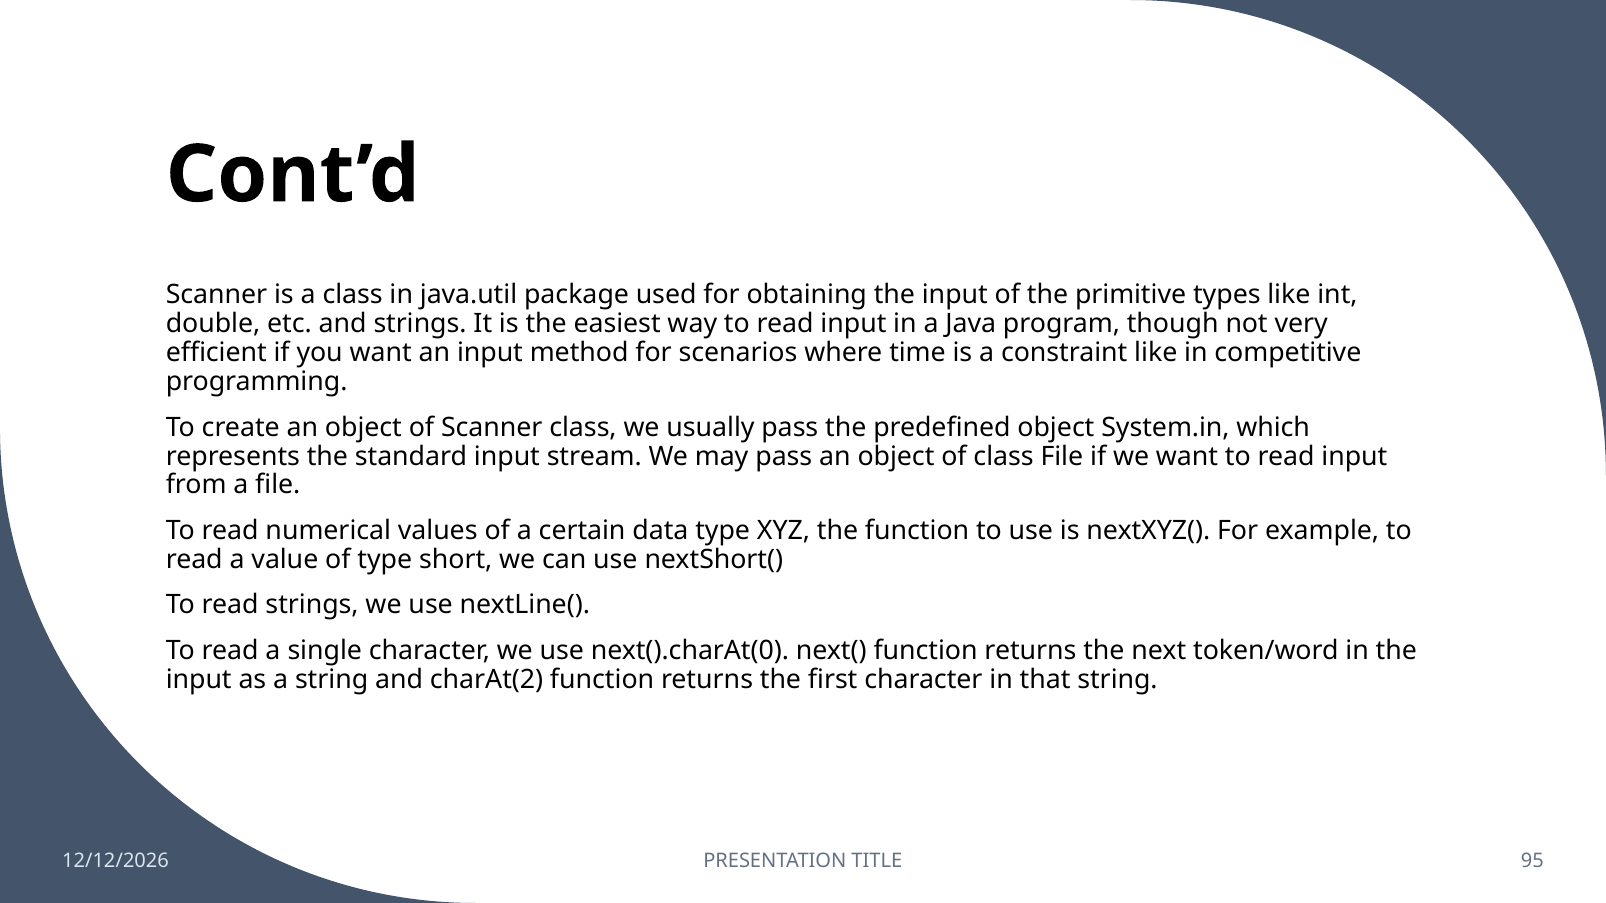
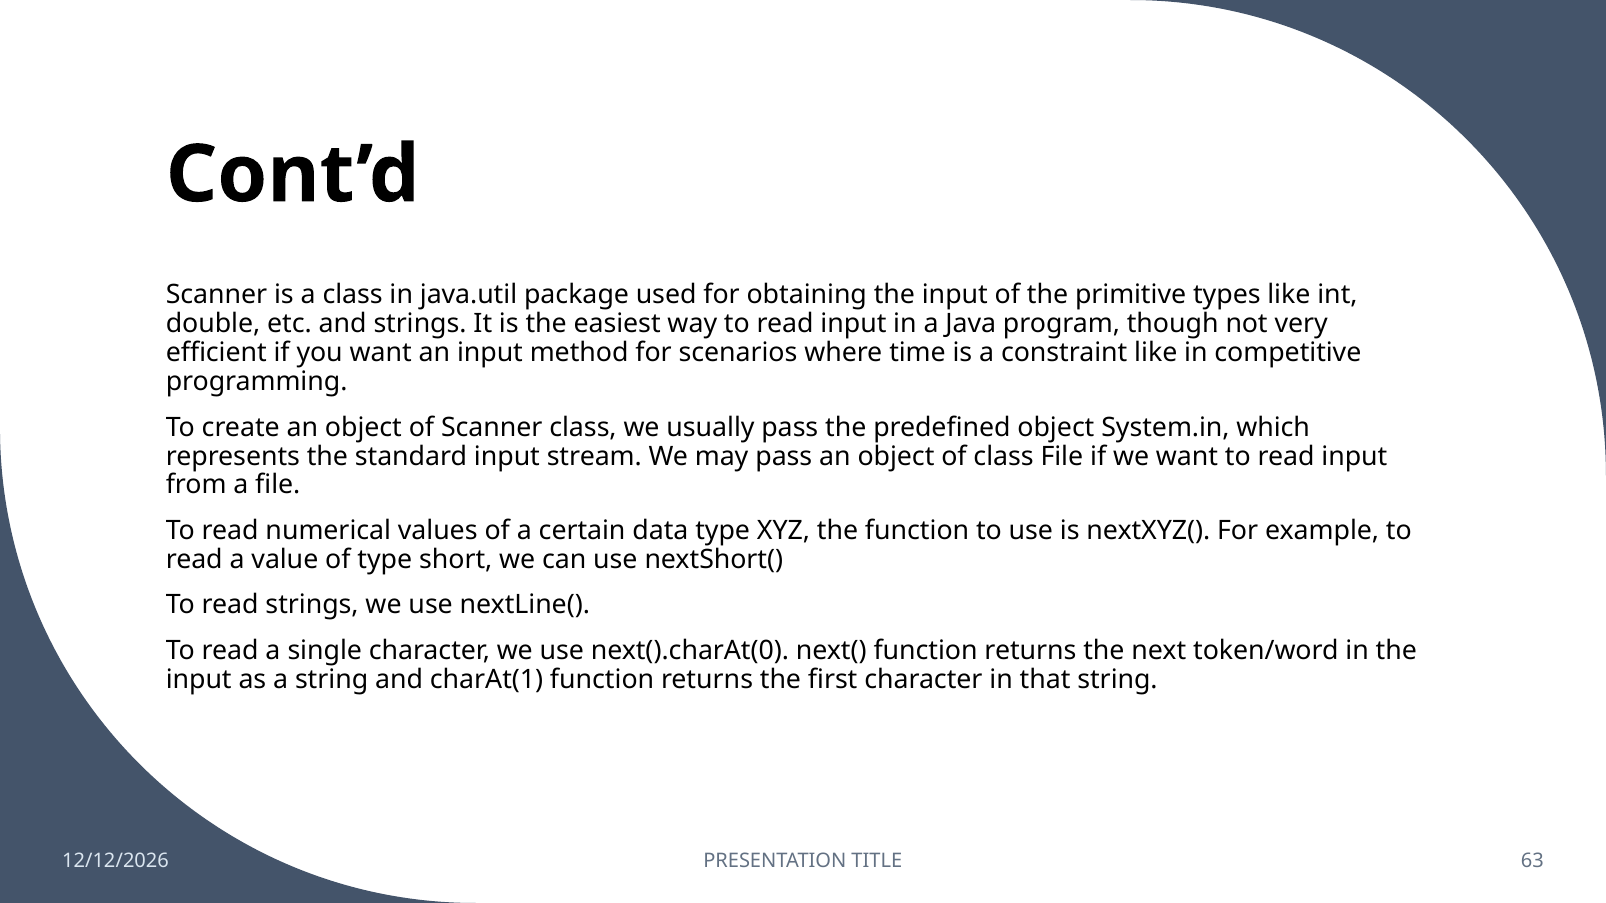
charAt(2: charAt(2 -> charAt(1
95: 95 -> 63
